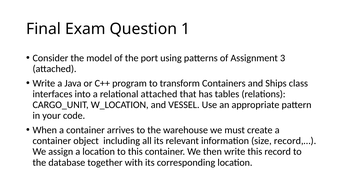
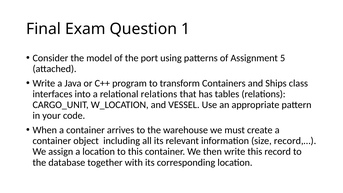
3: 3 -> 5
relational attached: attached -> relations
